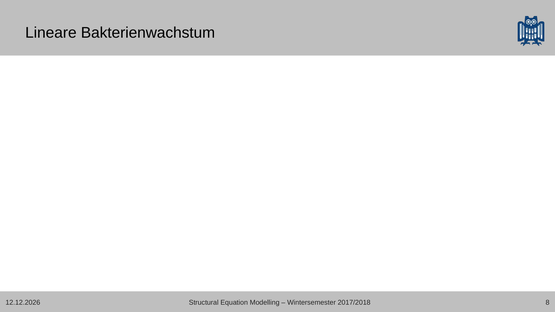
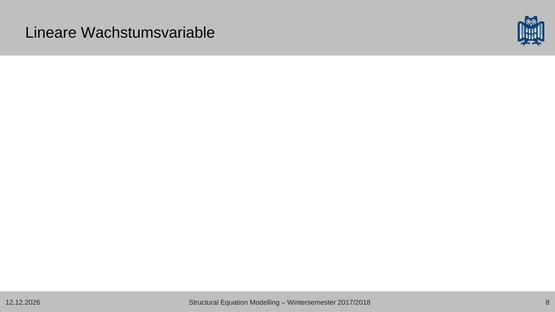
Bakterienwachstum: Bakterienwachstum -> Wachstumsvariable
